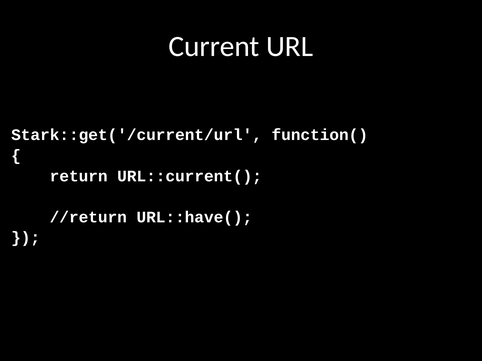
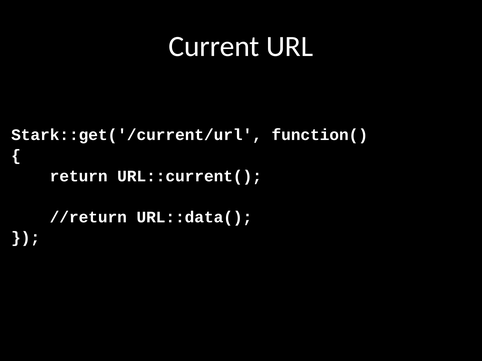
URL::have(: URL::have( -> URL::data(
